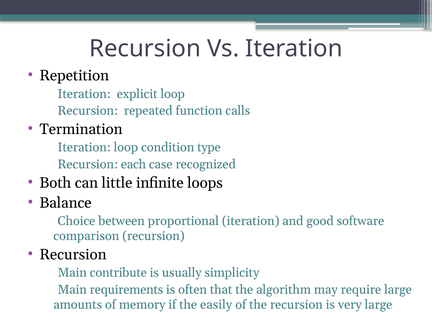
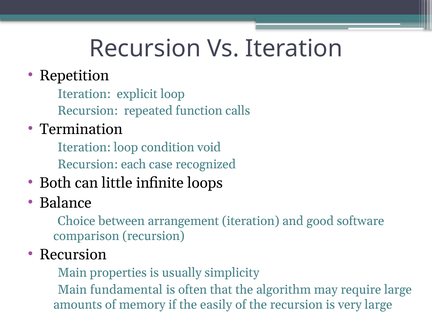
type: type -> void
proportional: proportional -> arrangement
contribute: contribute -> properties
requirements: requirements -> fundamental
